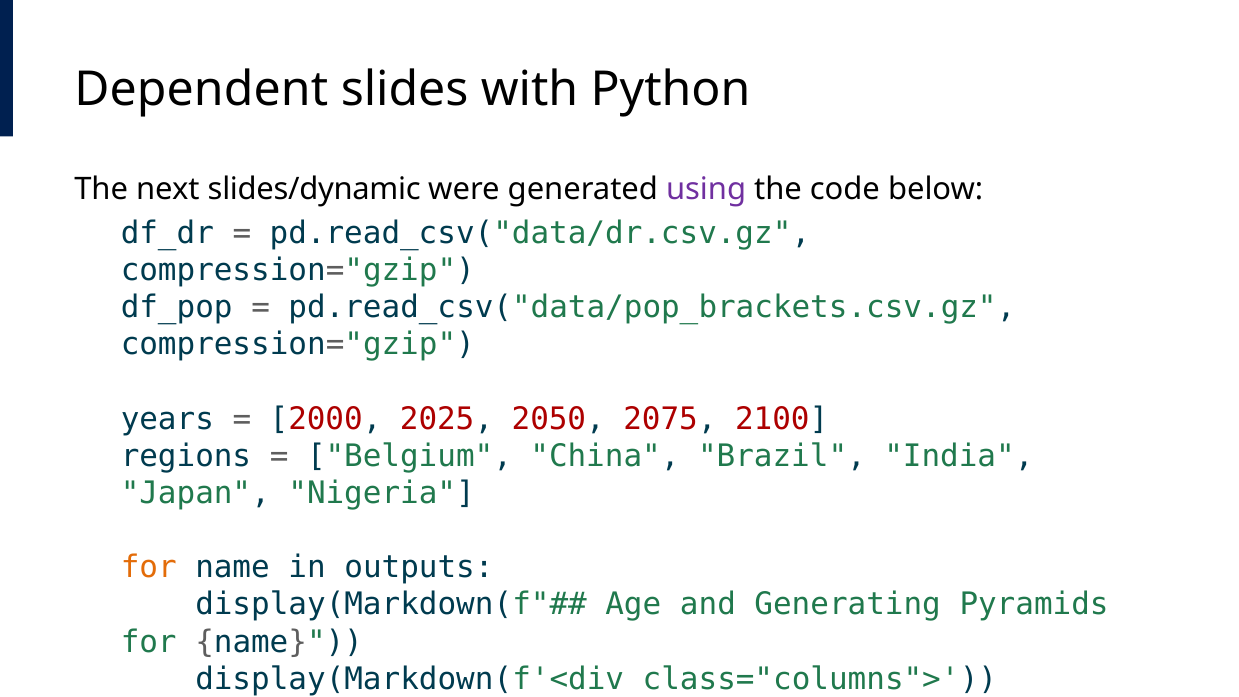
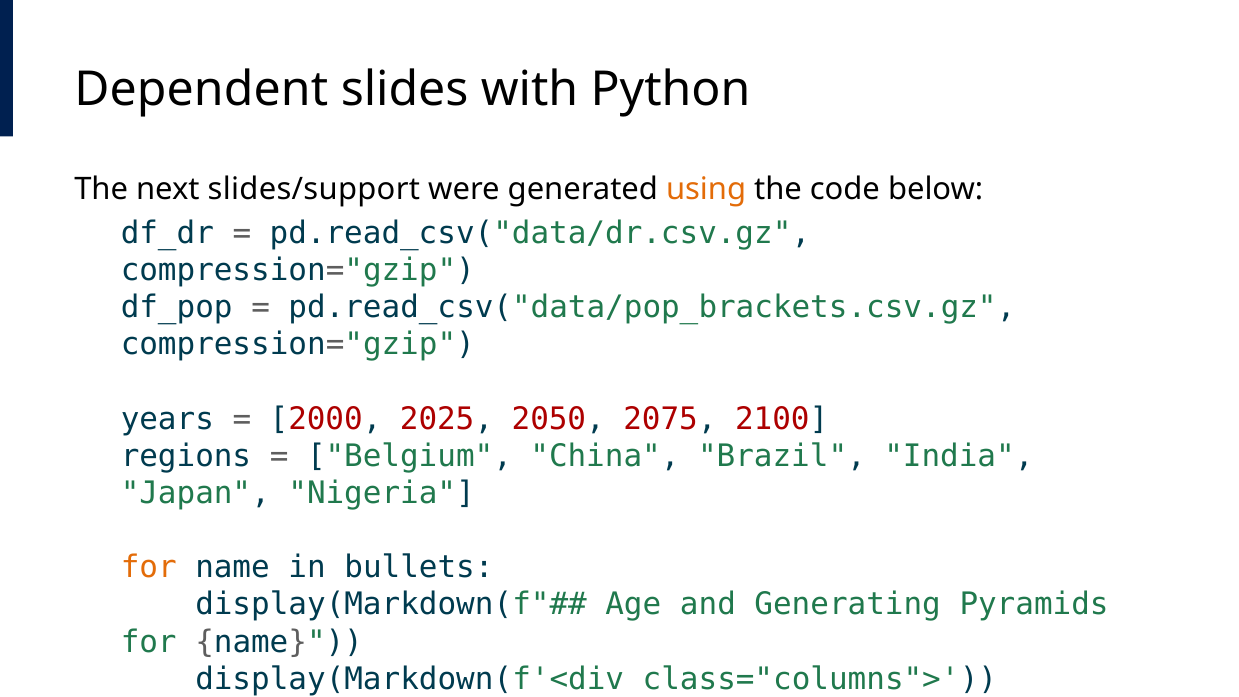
slides/dynamic: slides/dynamic -> slides/support
using colour: purple -> orange
outputs: outputs -> bullets
